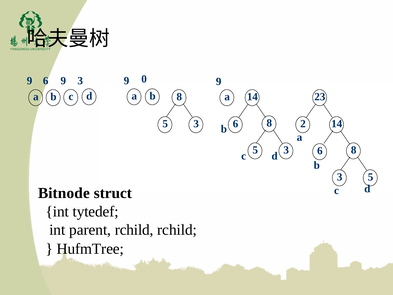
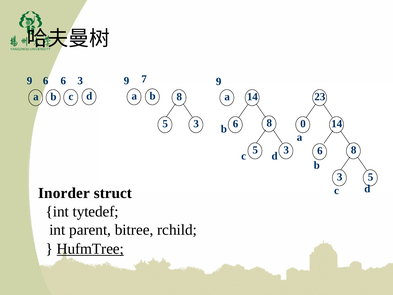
6 9: 9 -> 6
0: 0 -> 7
2: 2 -> 0
Bitnode: Bitnode -> Inorder
parent rchild: rchild -> bitree
HufmTree underline: none -> present
